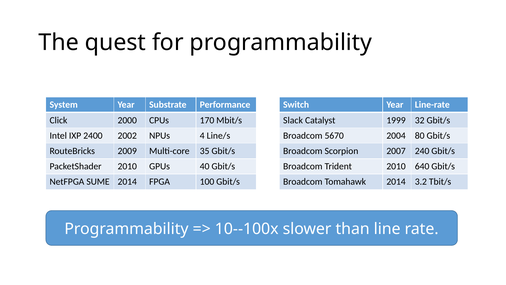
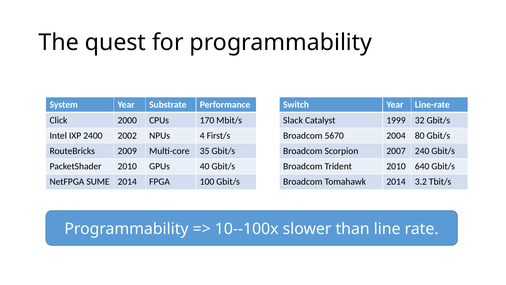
Line/s: Line/s -> First/s
